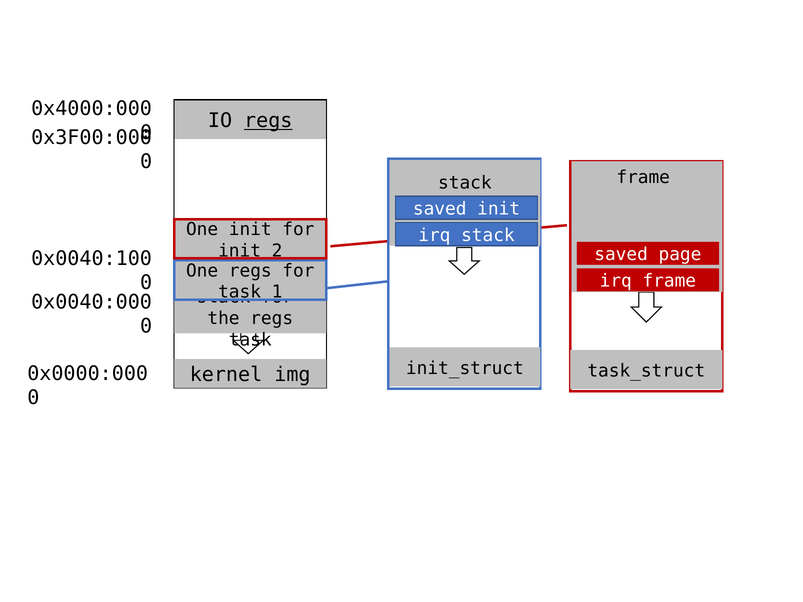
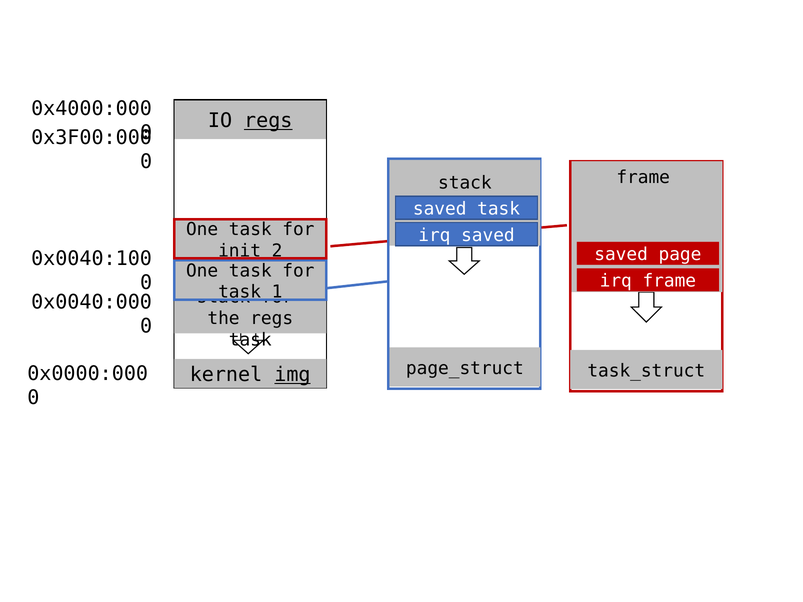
saved init: init -> task
init at (250, 229): init -> task
irq stack: stack -> saved
regs at (250, 271): regs -> task
init_struct: init_struct -> page_struct
img underline: none -> present
